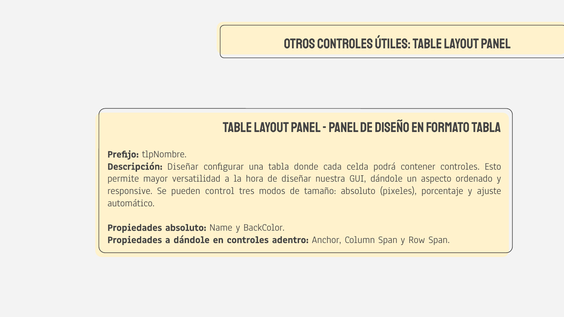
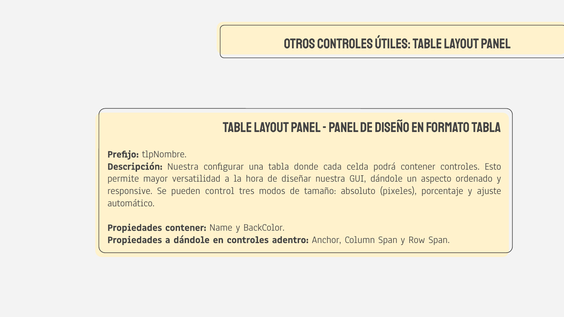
Descripción Diseñar: Diseñar -> Nuestra
Propiedades absoluto: absoluto -> contener
